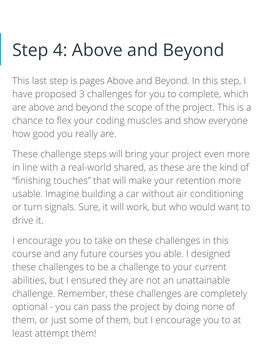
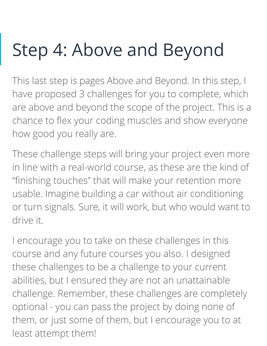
real-world shared: shared -> course
able: able -> also
